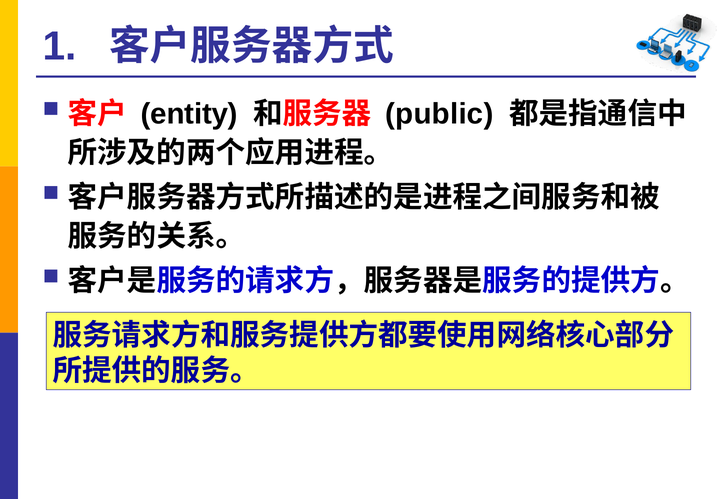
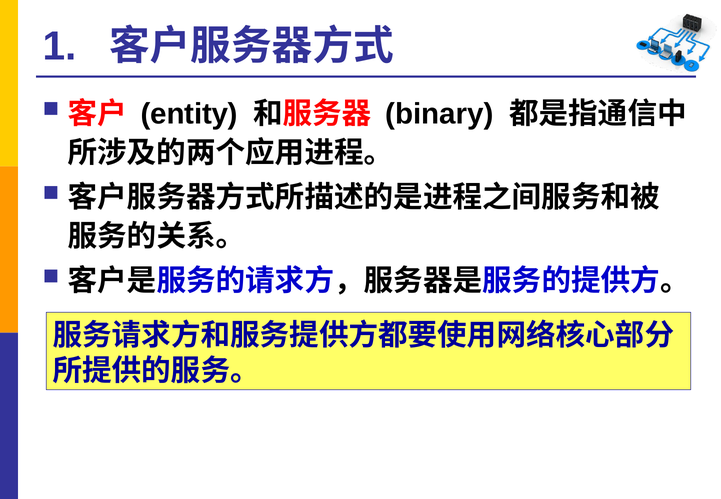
public: public -> binary
